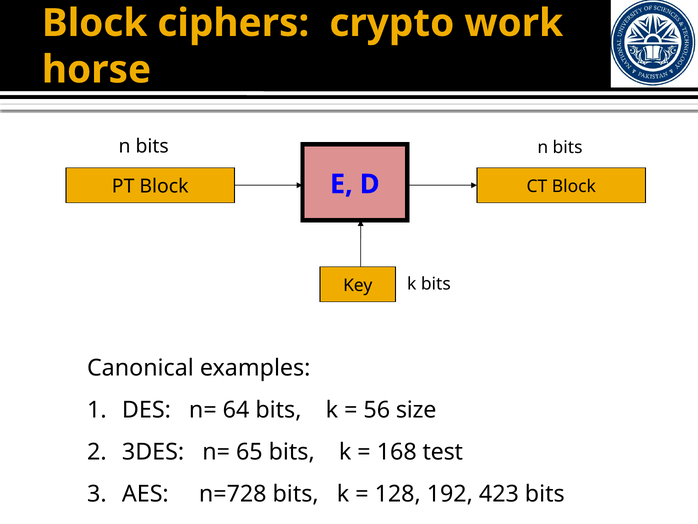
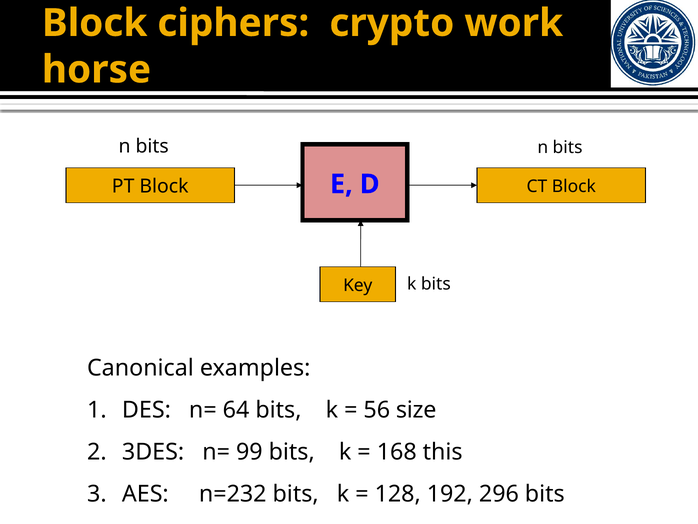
65: 65 -> 99
test: test -> this
n=728: n=728 -> n=232
423: 423 -> 296
